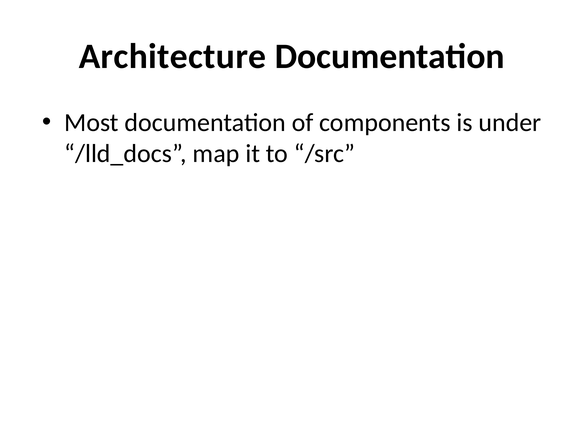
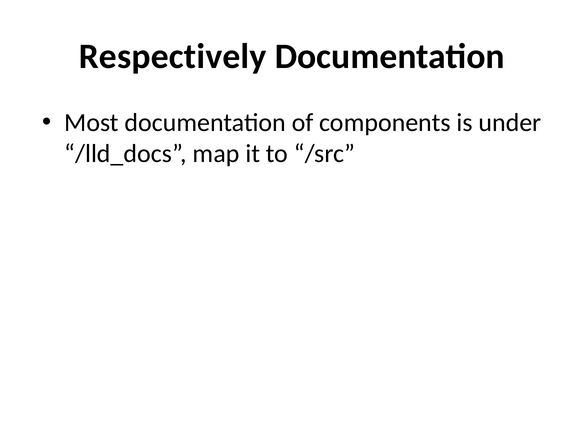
Architecture: Architecture -> Respectively
